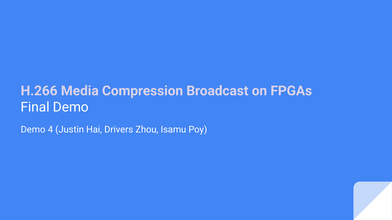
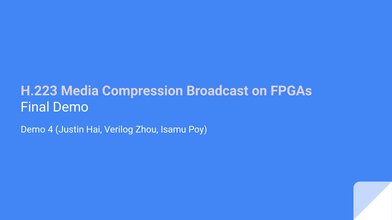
H.266: H.266 -> H.223
Drivers: Drivers -> Verilog
